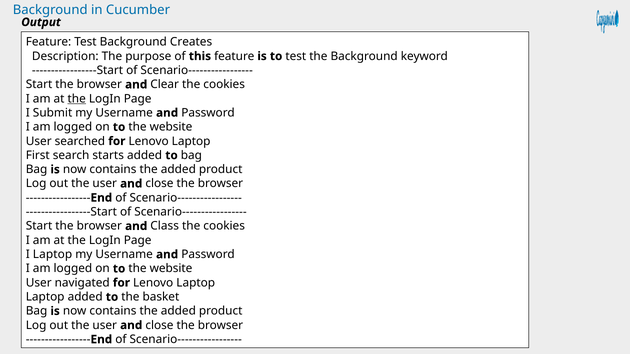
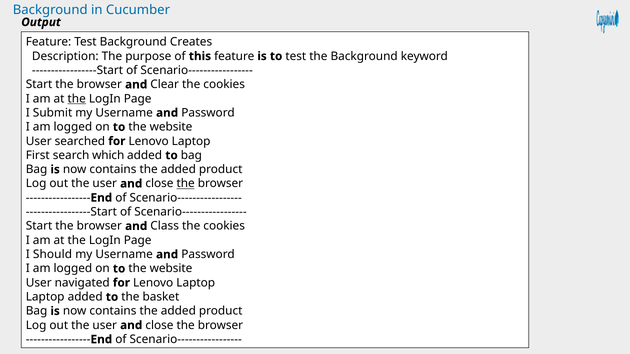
starts: starts -> which
the at (186, 184) underline: none -> present
I Laptop: Laptop -> Should
